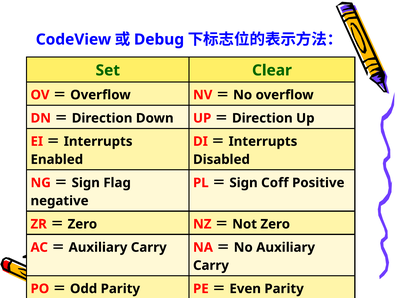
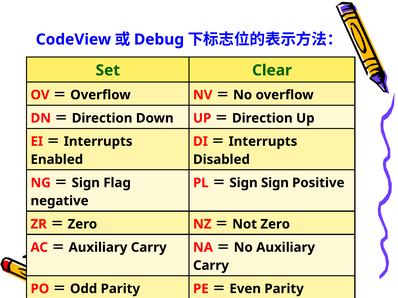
Coff at (275, 183): Coff -> Sign
